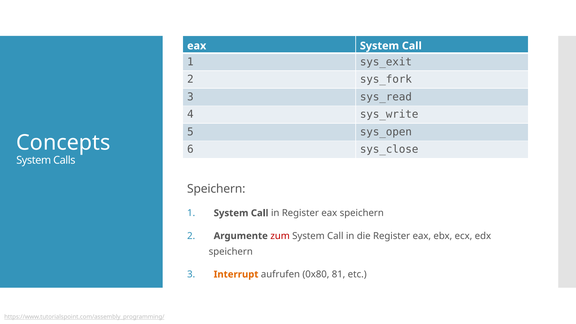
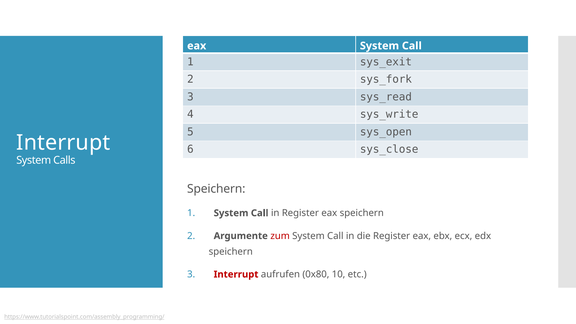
Concepts at (63, 143): Concepts -> Interrupt
Interrupt at (236, 274) colour: orange -> red
81: 81 -> 10
